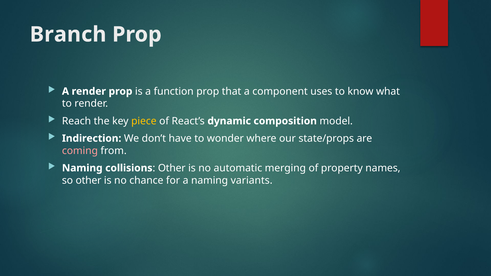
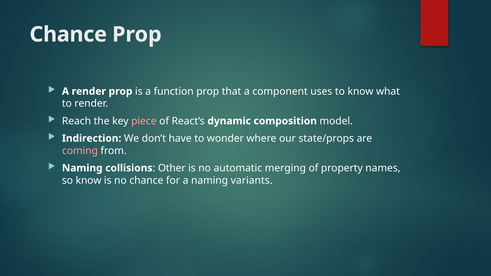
Branch at (68, 34): Branch -> Chance
piece colour: yellow -> pink
so other: other -> know
